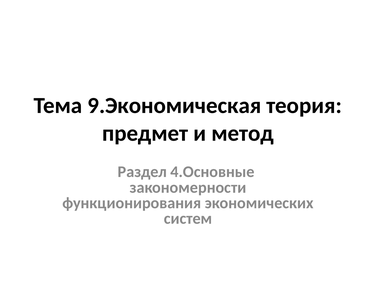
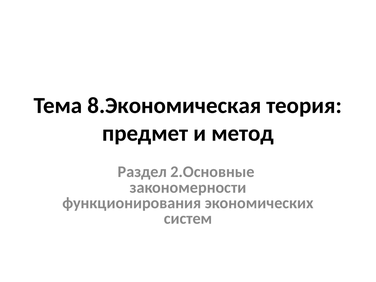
9.Экономическая: 9.Экономическая -> 8.Экономическая
4.Основные: 4.Основные -> 2.Основные
